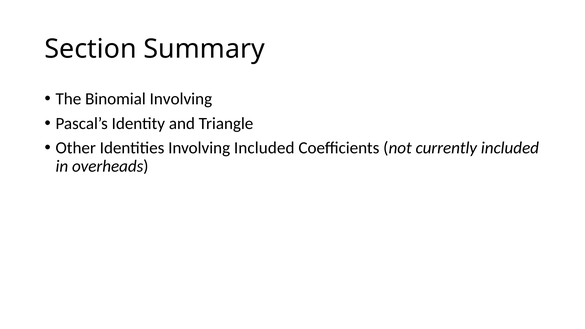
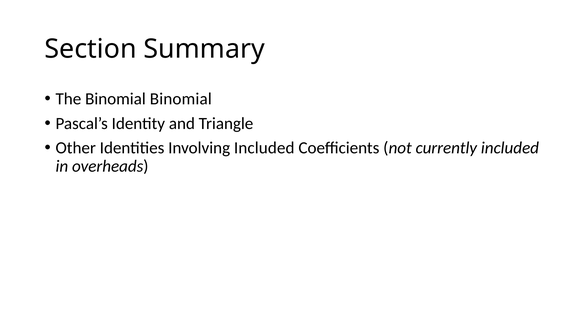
Binomial Involving: Involving -> Binomial
